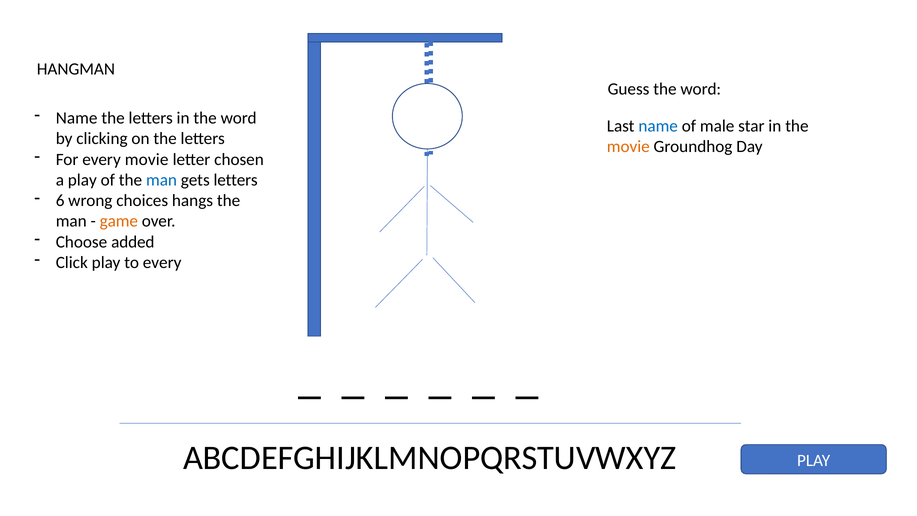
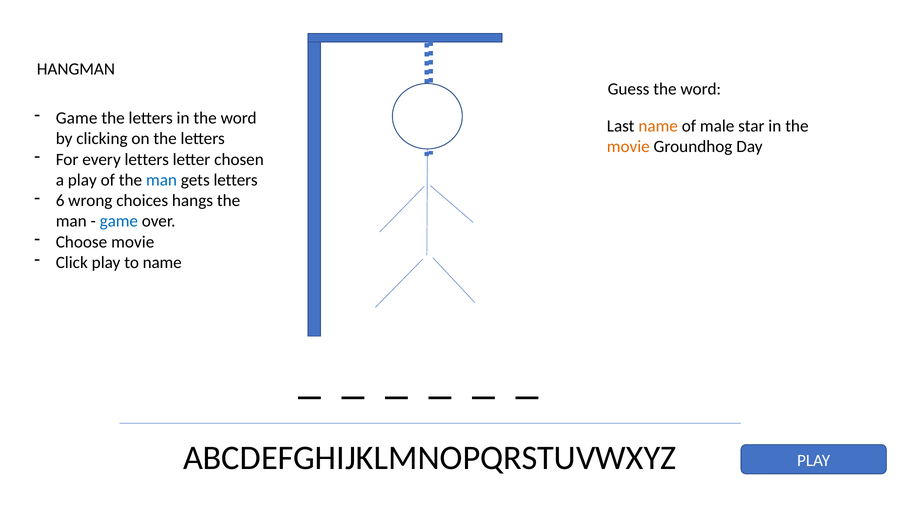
Name at (77, 118): Name -> Game
name at (658, 126) colour: blue -> orange
every movie: movie -> letters
game at (119, 221) colour: orange -> blue
Choose added: added -> movie
to every: every -> name
